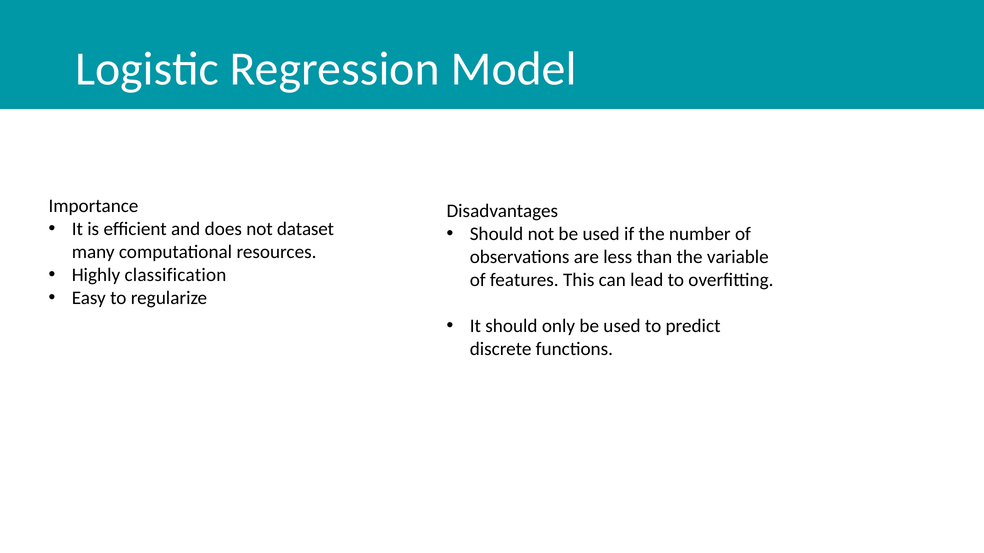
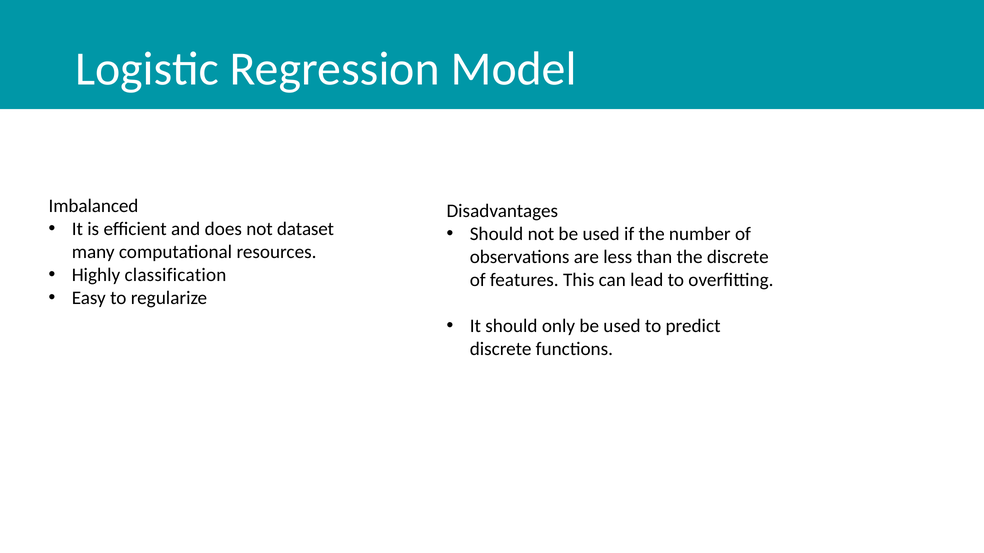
Importance: Importance -> Imbalanced
the variable: variable -> discrete
